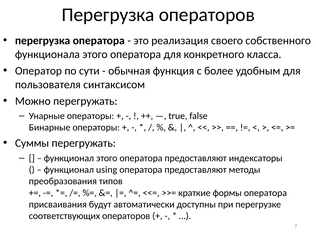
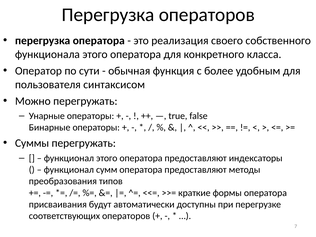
using: using -> сумм
